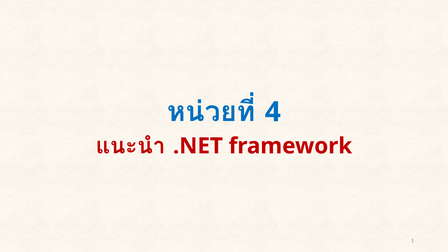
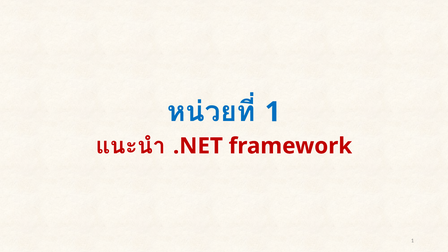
4 at (273, 112): 4 -> 1
